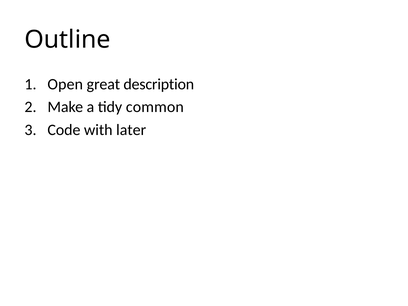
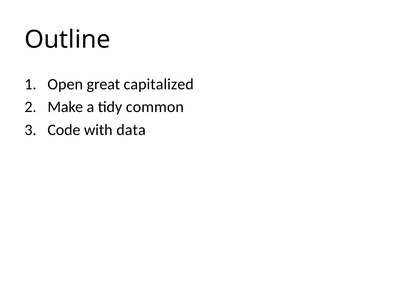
description: description -> capitalized
later: later -> data
